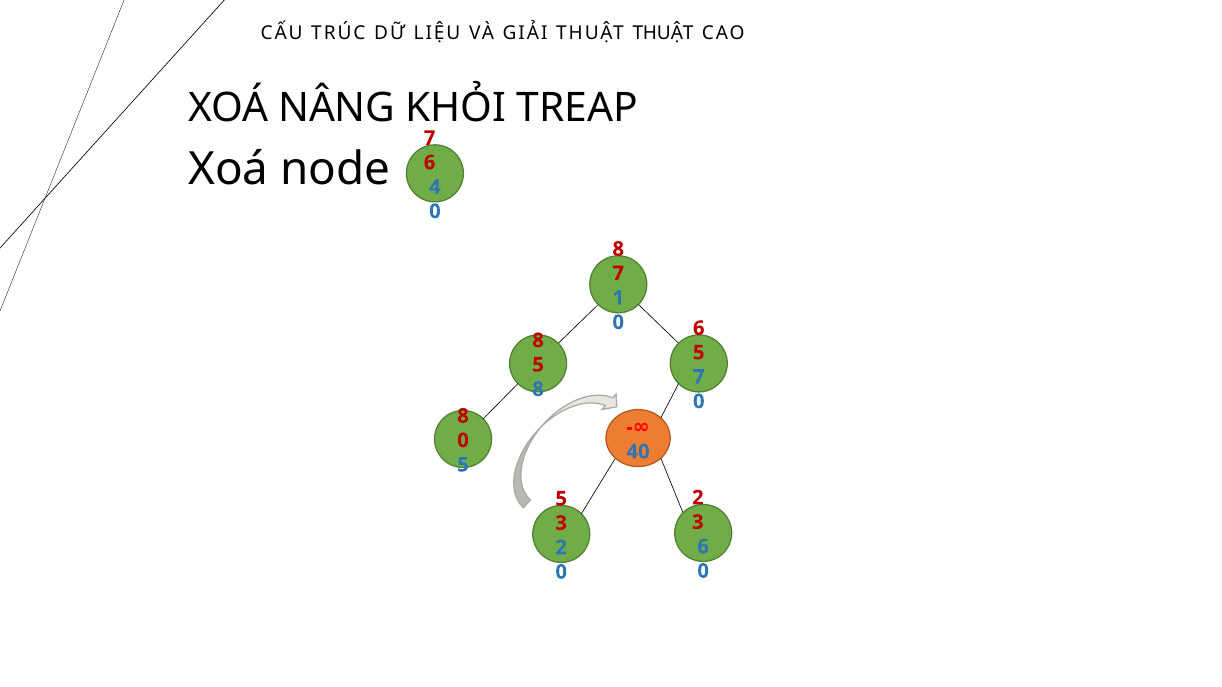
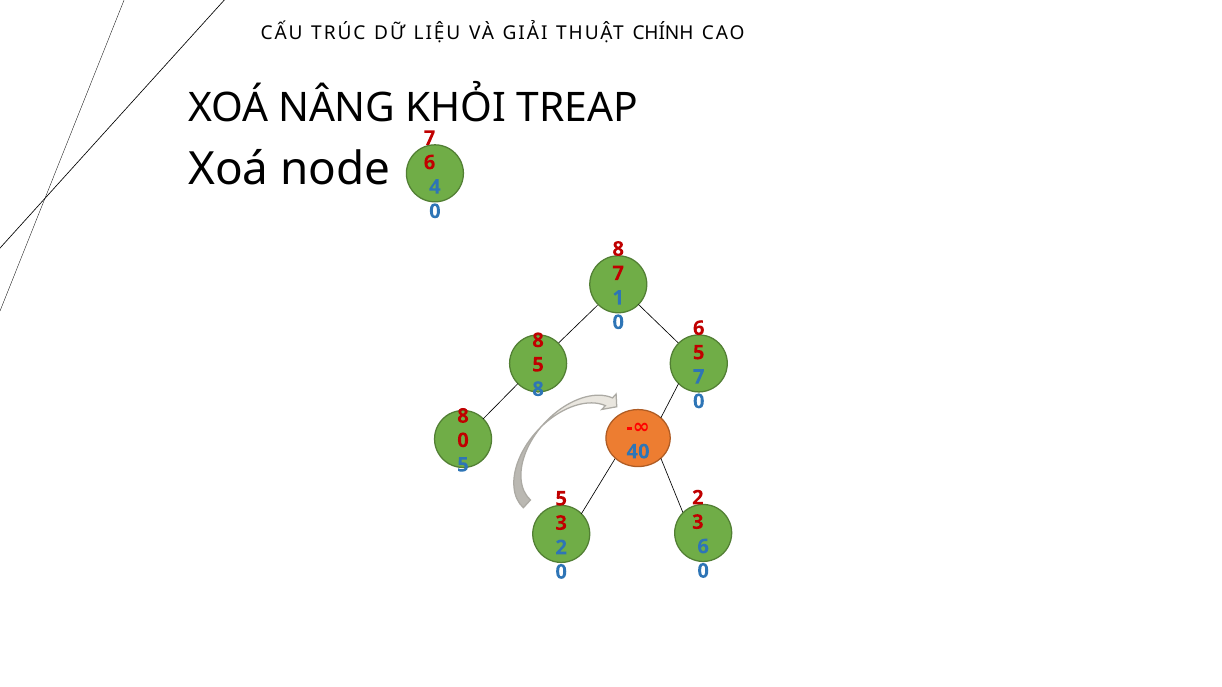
THUẬT THUẬT: THUẬT -> CHÍNH
